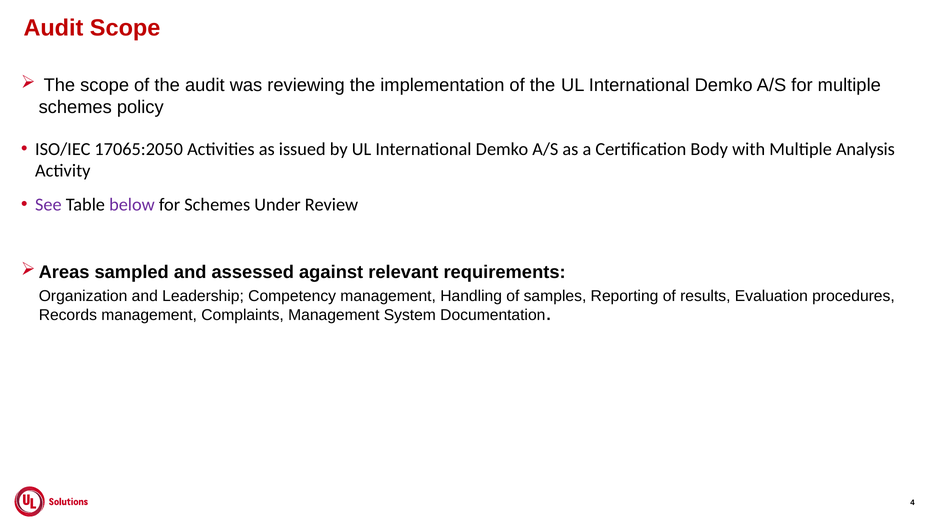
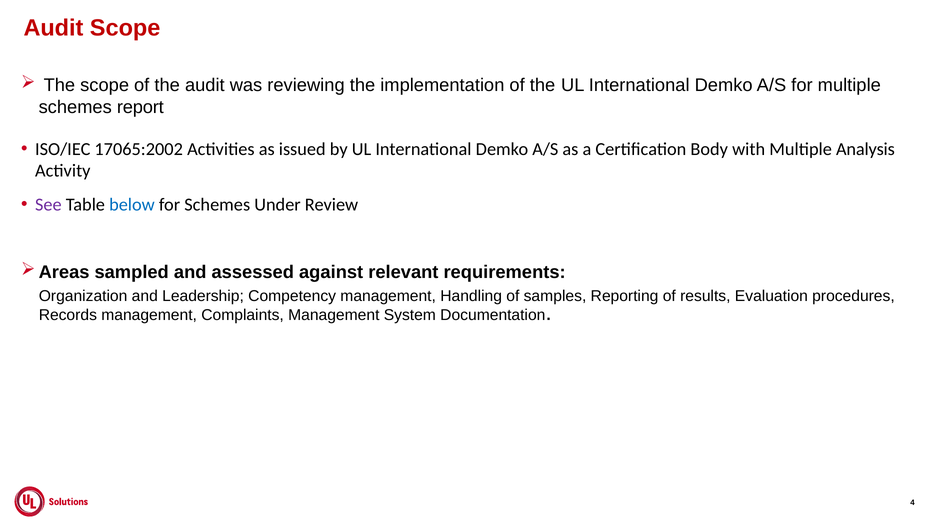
policy: policy -> report
17065:2050: 17065:2050 -> 17065:2002
below colour: purple -> blue
